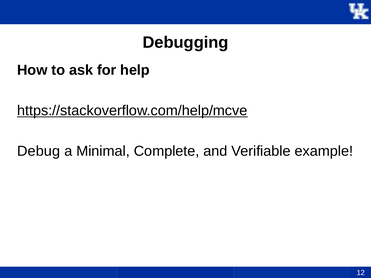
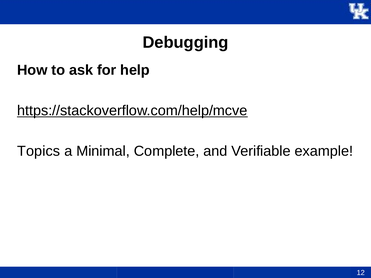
Debug: Debug -> Topics
